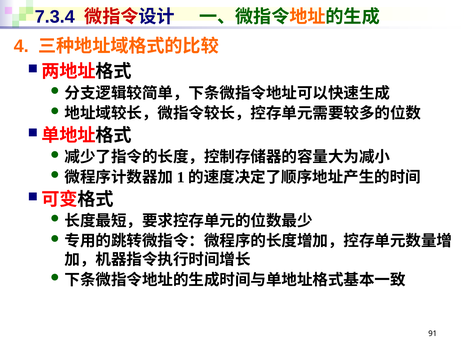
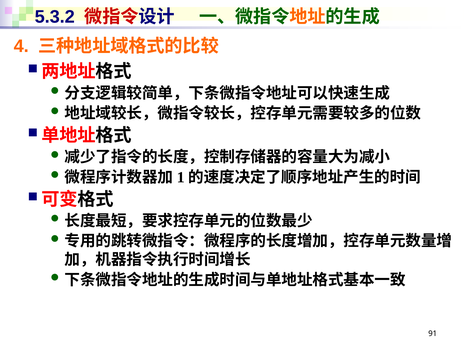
7.3.4: 7.3.4 -> 5.3.2
